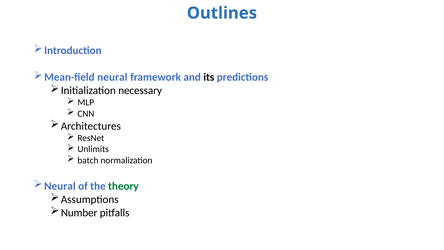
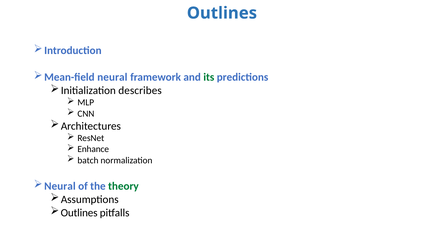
its colour: black -> green
necessary: necessary -> describes
Unlimits: Unlimits -> Enhance
Number at (79, 213): Number -> Outlines
